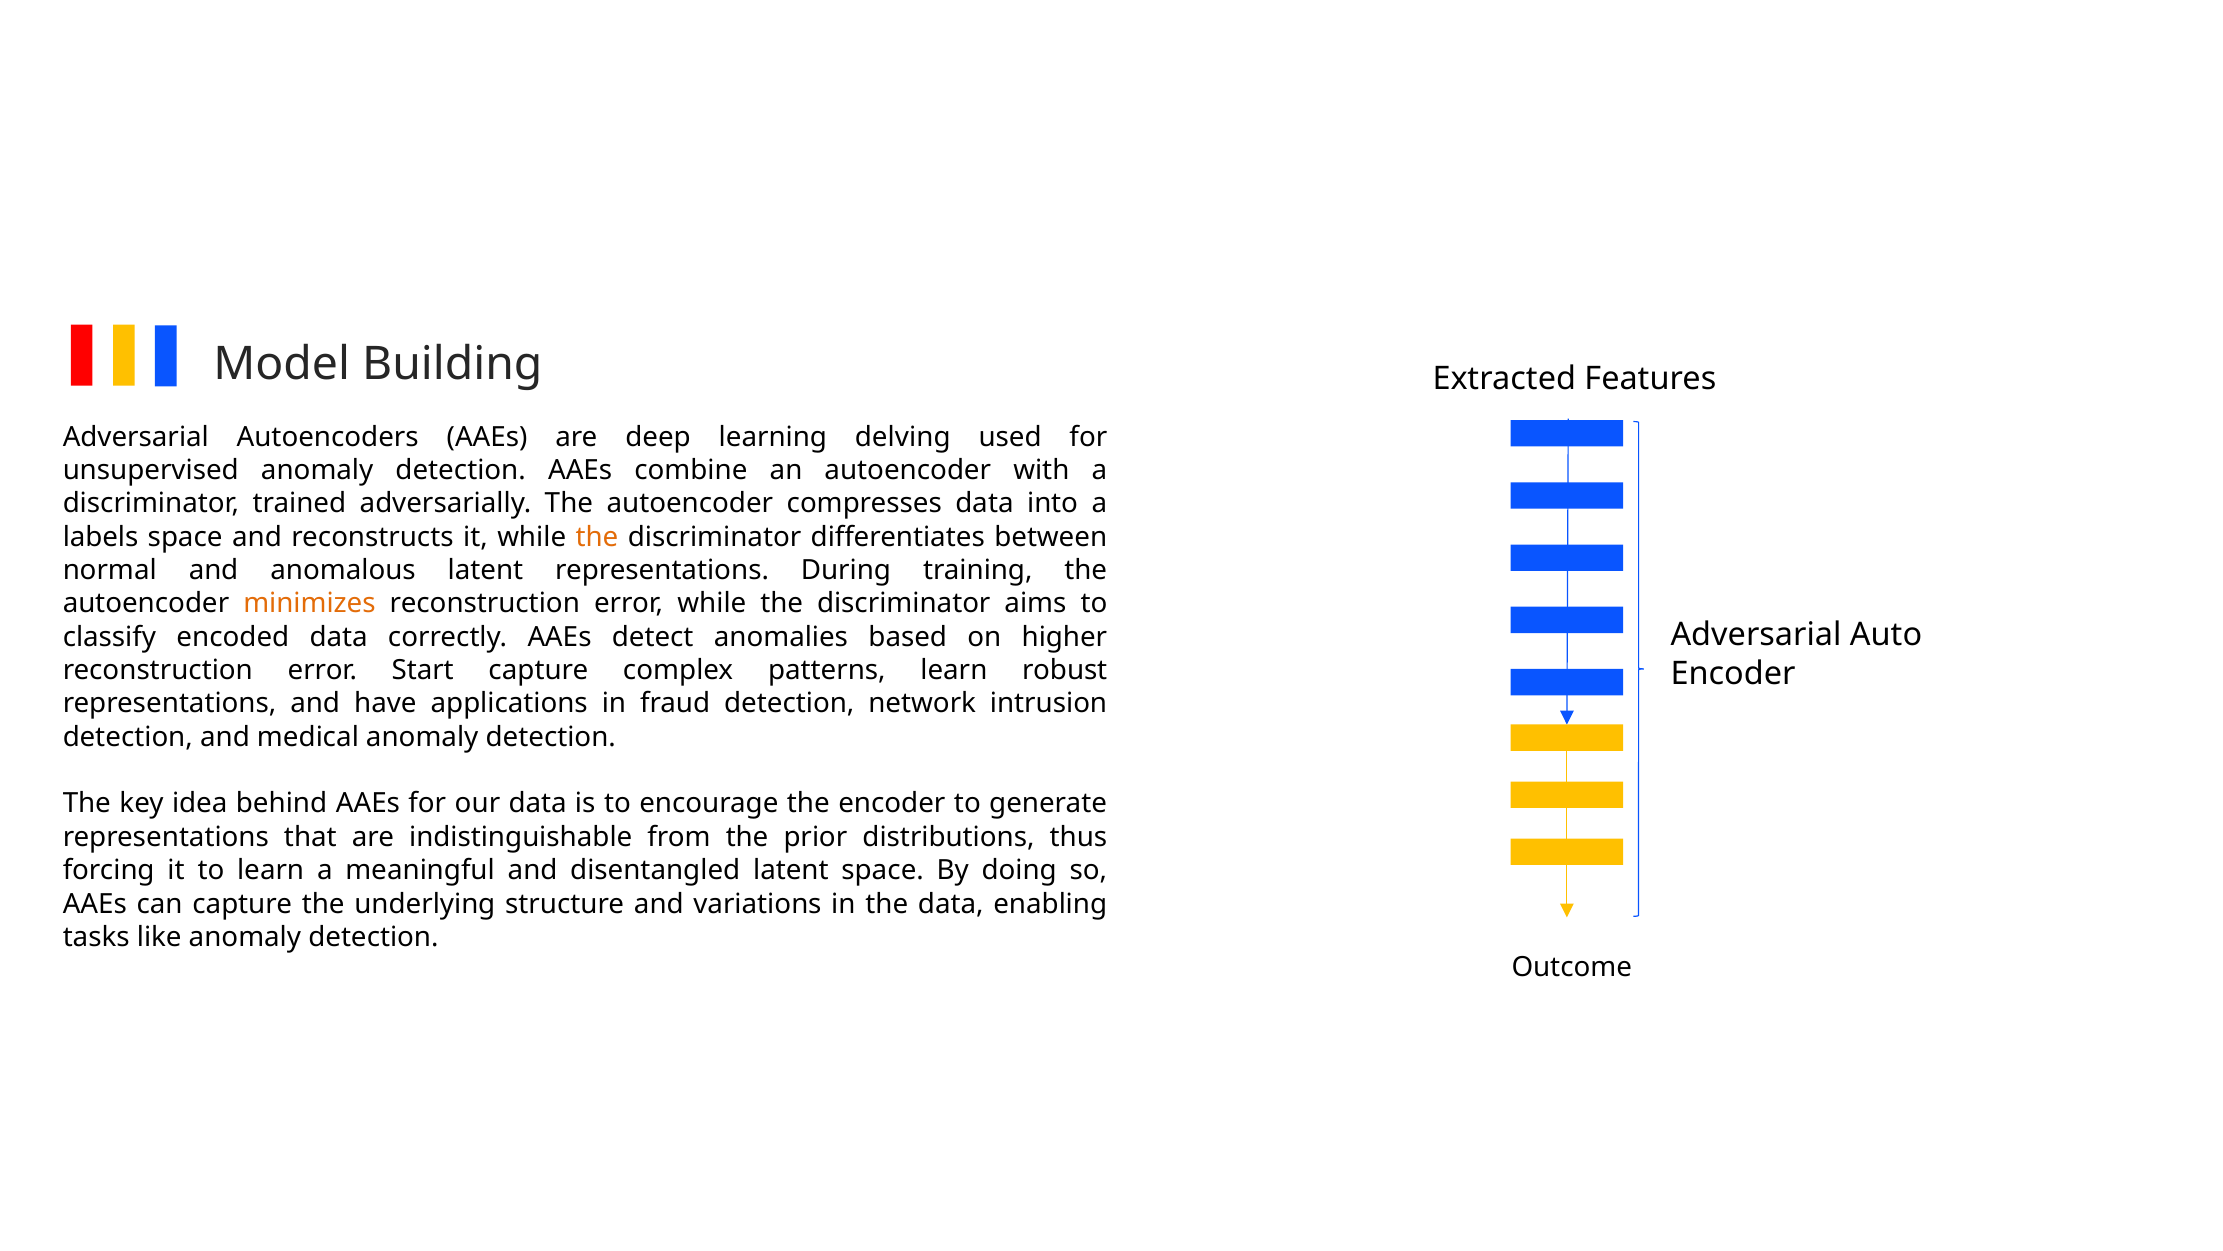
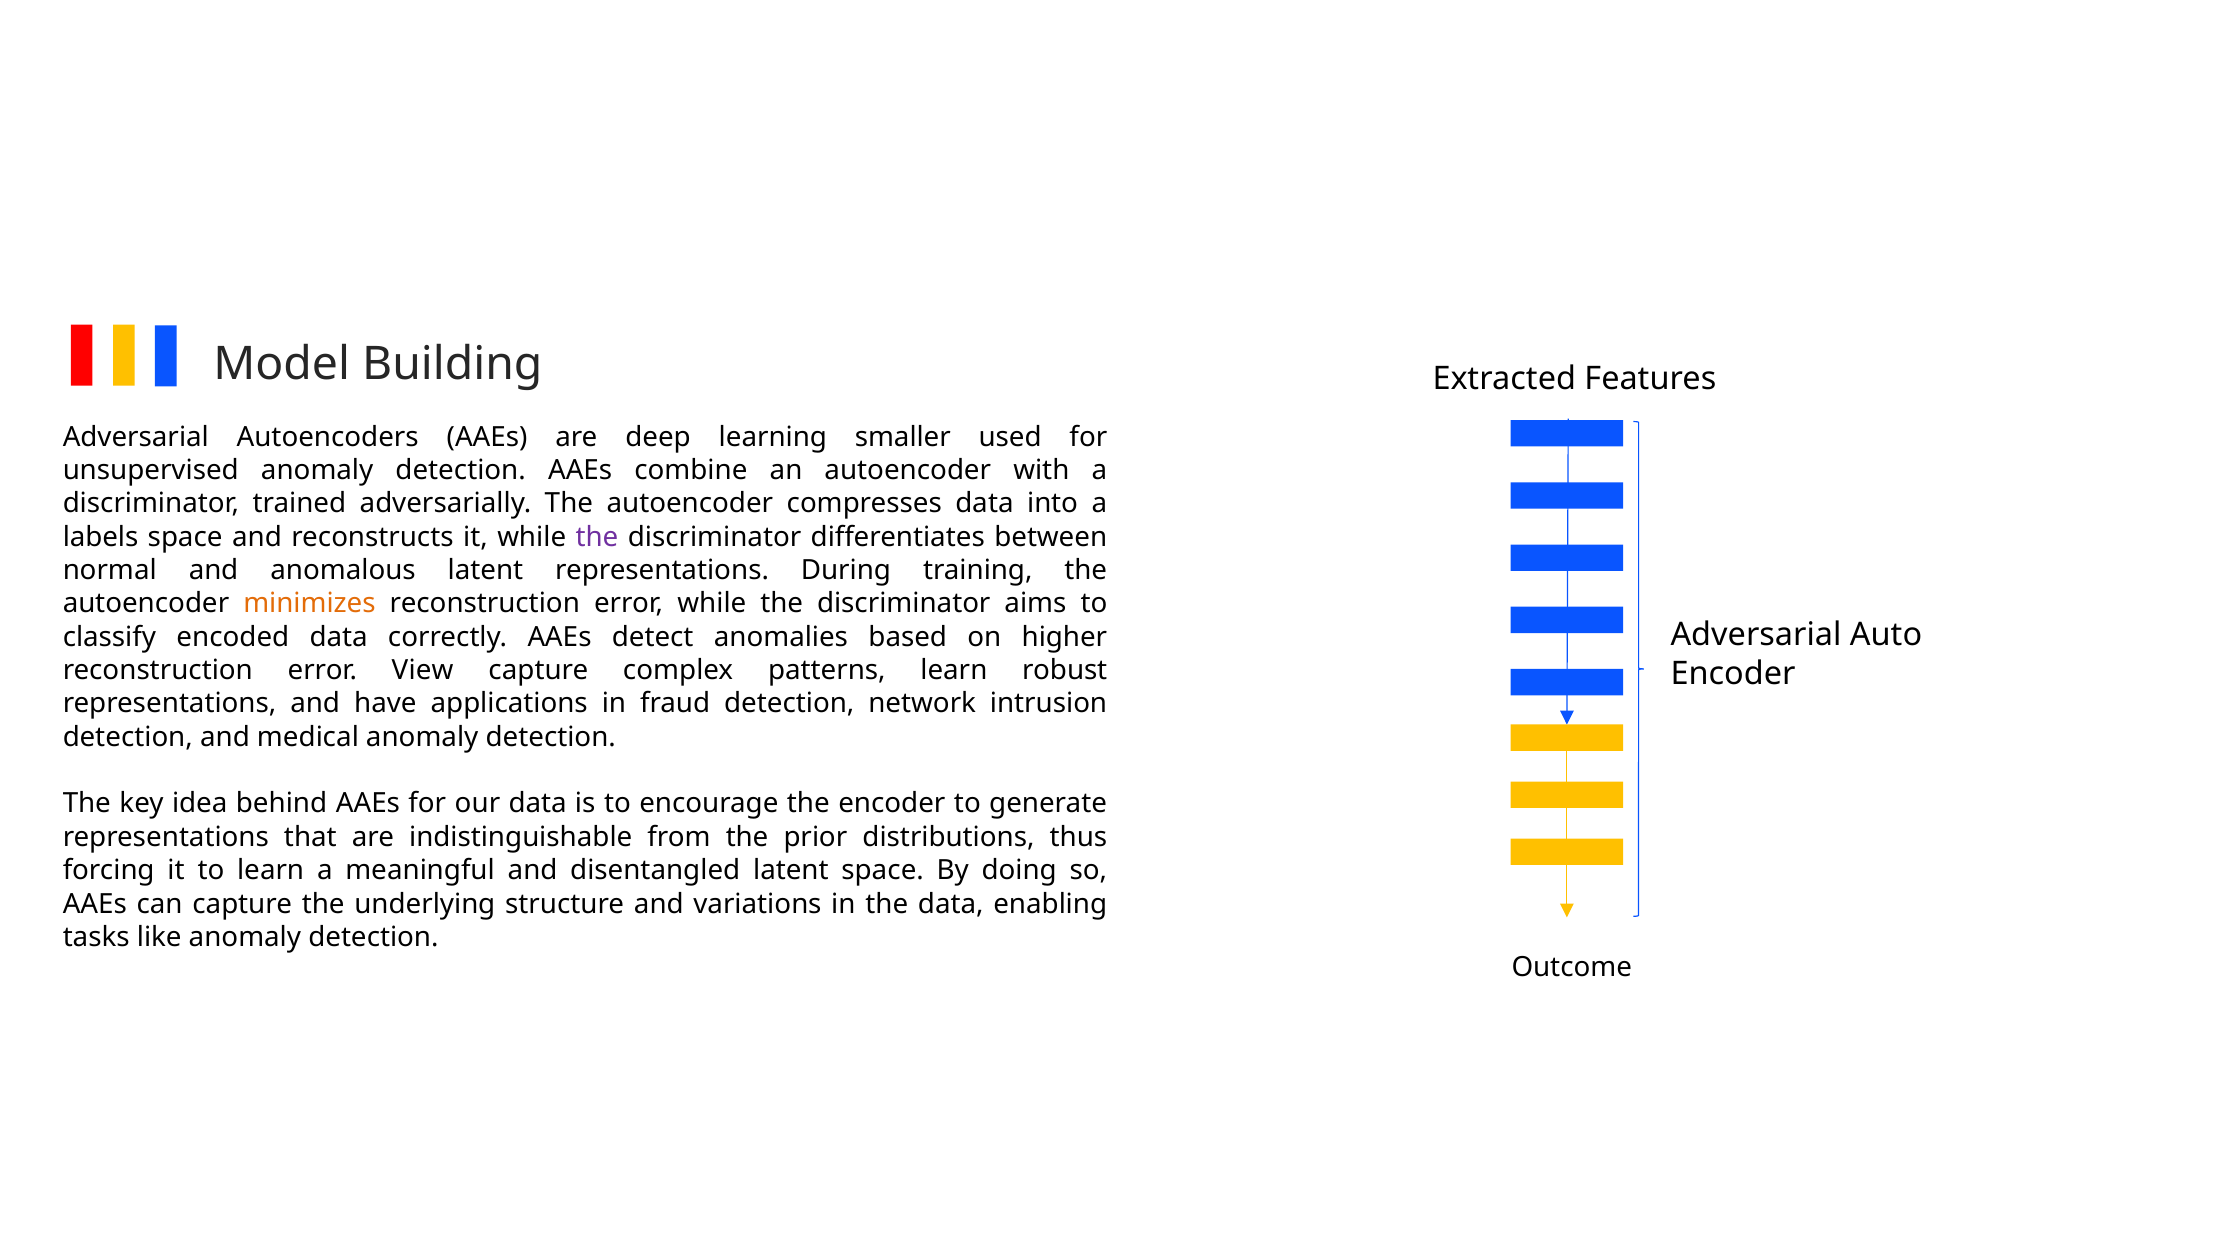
delving: delving -> smaller
the at (597, 537) colour: orange -> purple
Start: Start -> View
